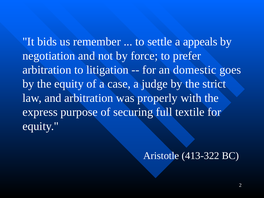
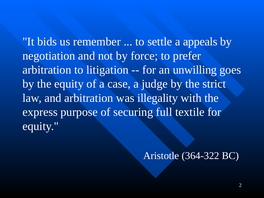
domestic: domestic -> unwilling
properly: properly -> illegality
413-322: 413-322 -> 364-322
